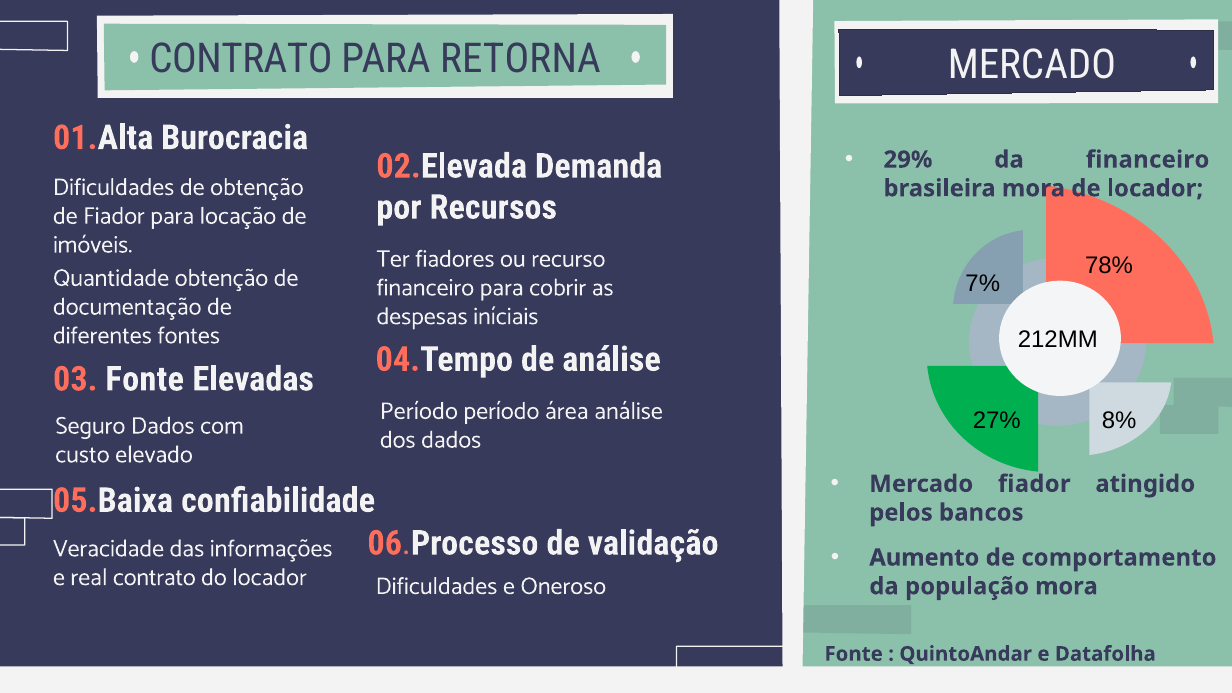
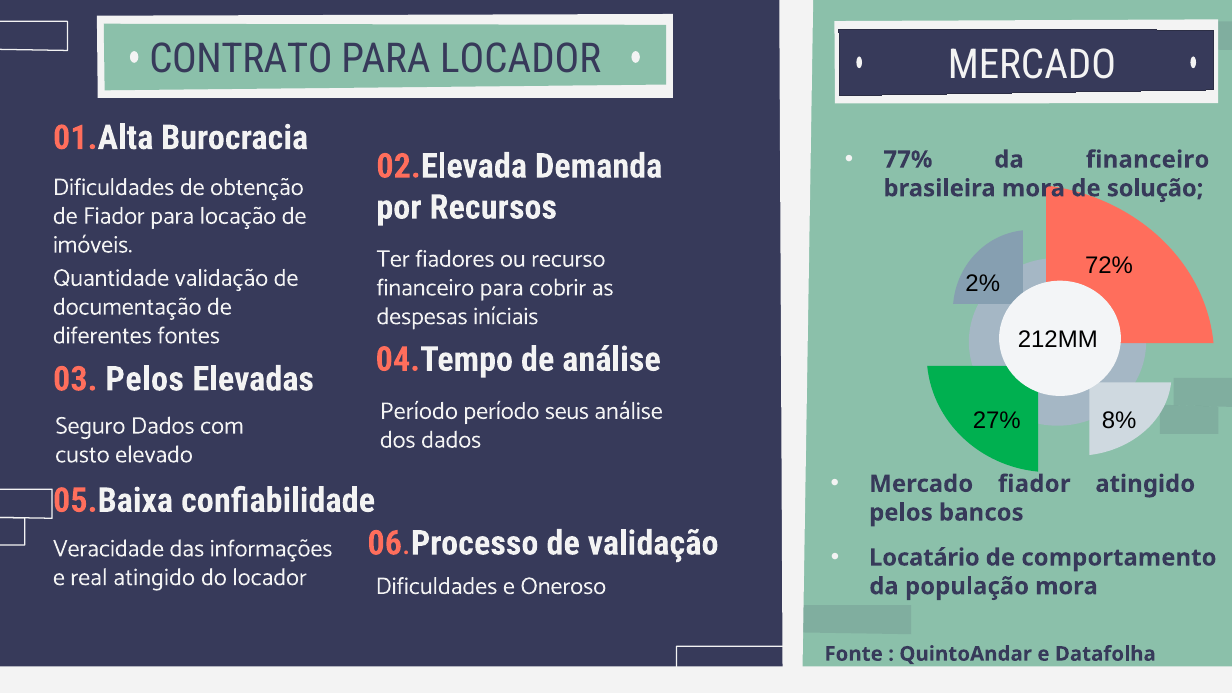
PARA RETORNA: RETORNA -> LOCADOR
29%: 29% -> 77%
de locador: locador -> solução
78%: 78% -> 72%
Quantidade obtenção: obtenção -> validação
7%: 7% -> 2%
03 Fonte: Fonte -> Pelos
área: área -> seus
Aumento: Aumento -> Locatário
real contrato: contrato -> atingido
